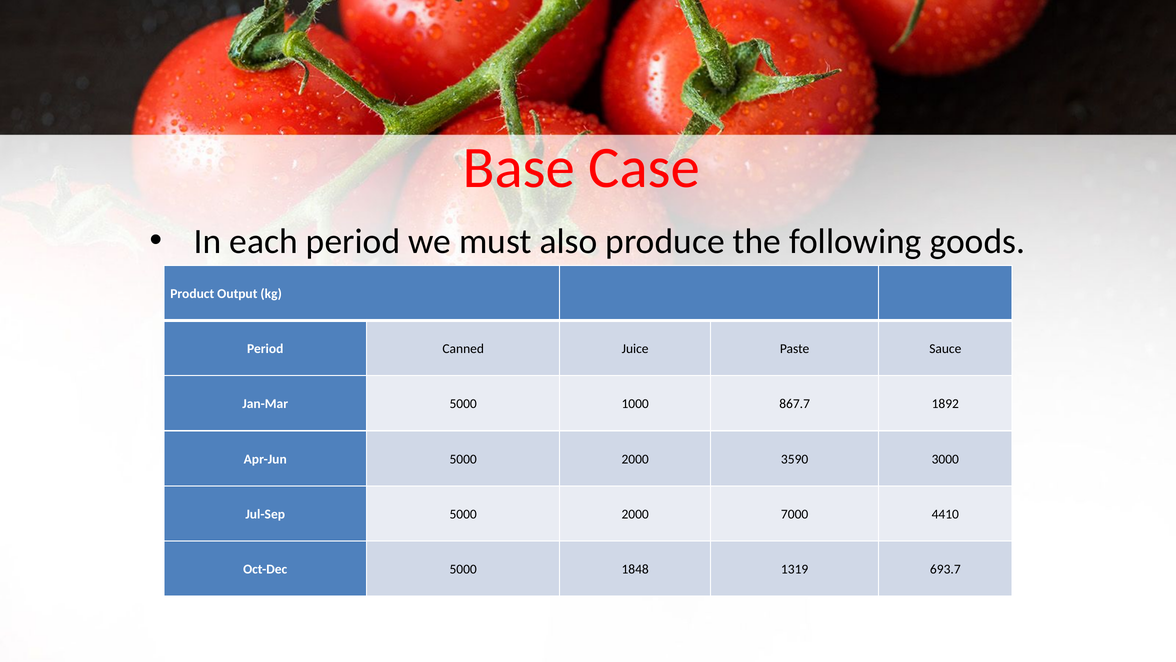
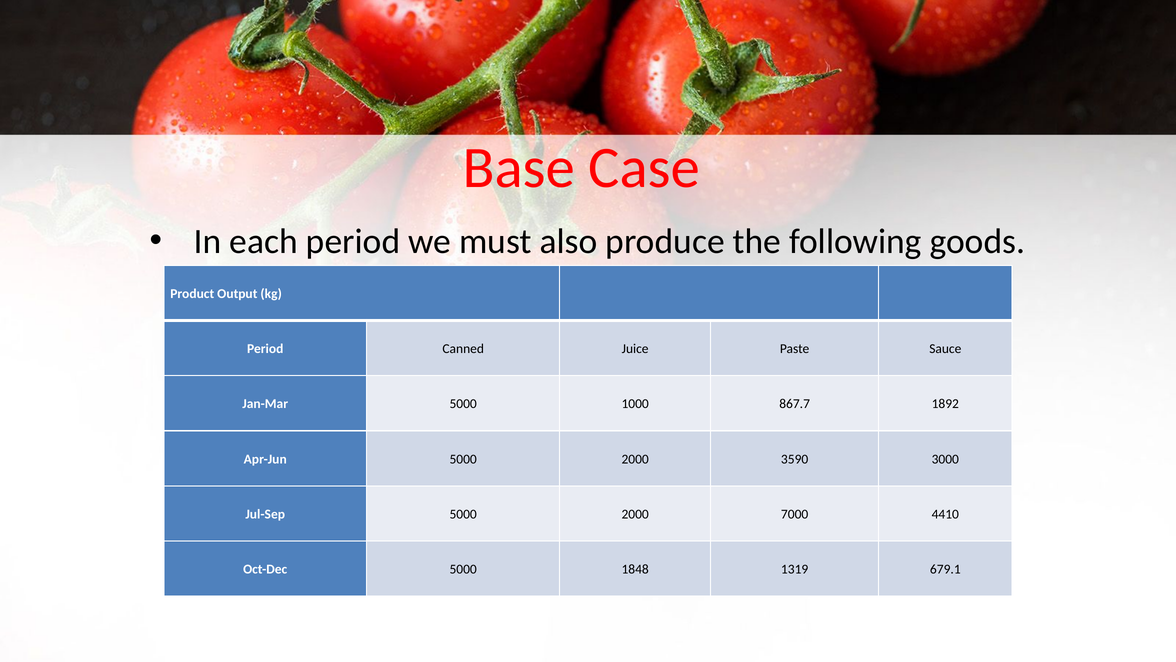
693.7: 693.7 -> 679.1
